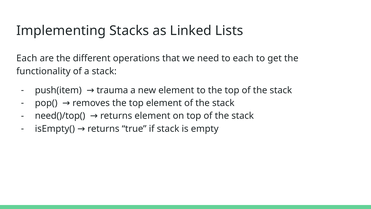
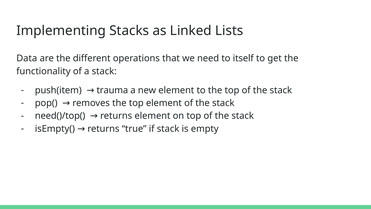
Each at (27, 58): Each -> Data
to each: each -> itself
